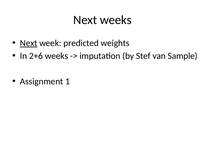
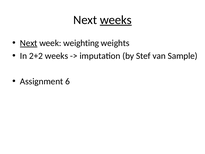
weeks at (116, 20) underline: none -> present
predicted: predicted -> weighting
2+6: 2+6 -> 2+2
1: 1 -> 6
